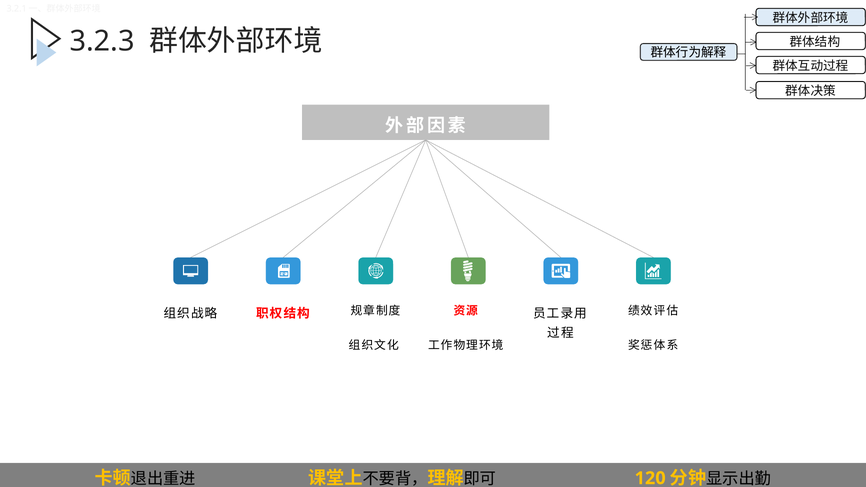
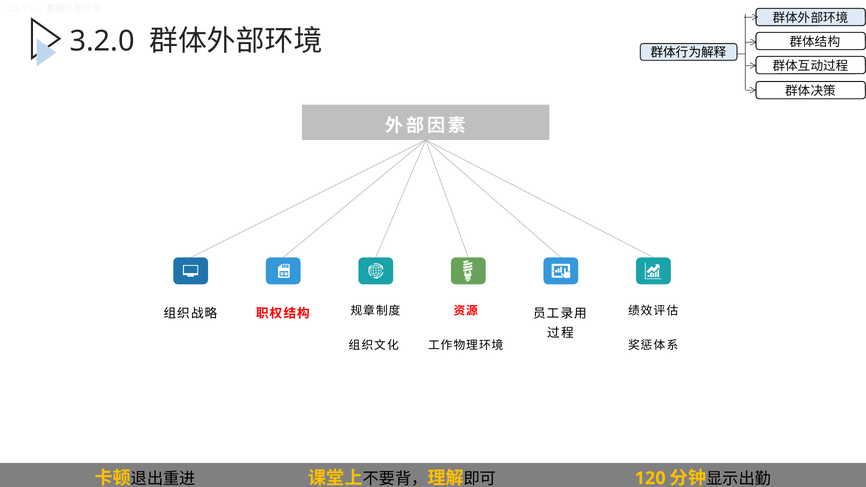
3.2.3: 3.2.3 -> 3.2.0
